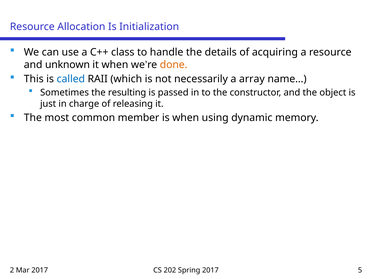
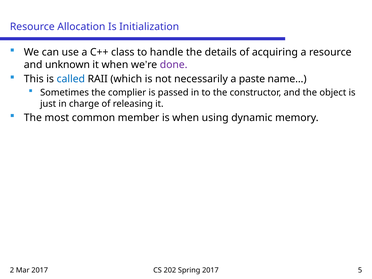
done colour: orange -> purple
array: array -> paste
resulting: resulting -> complier
